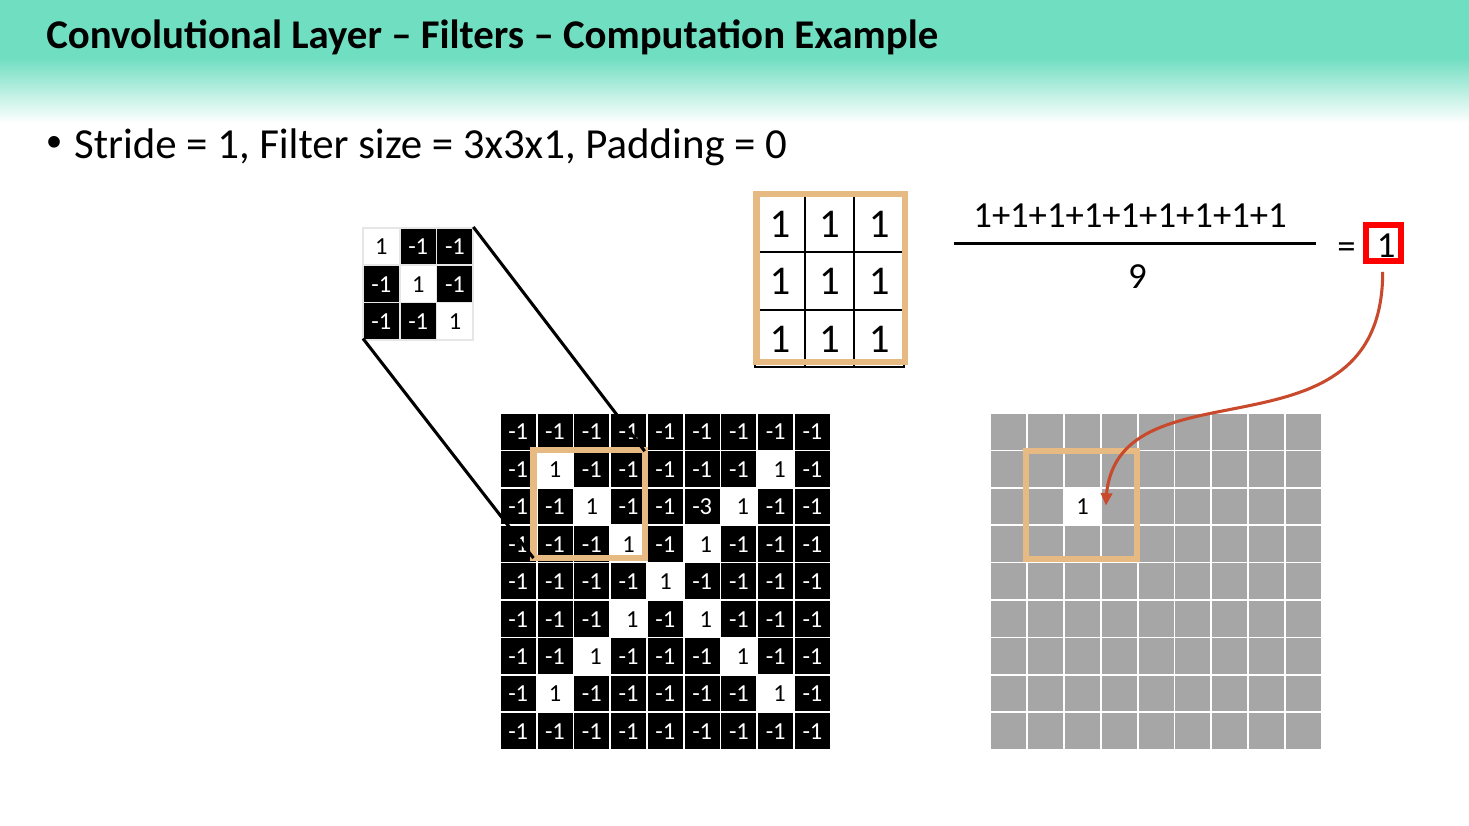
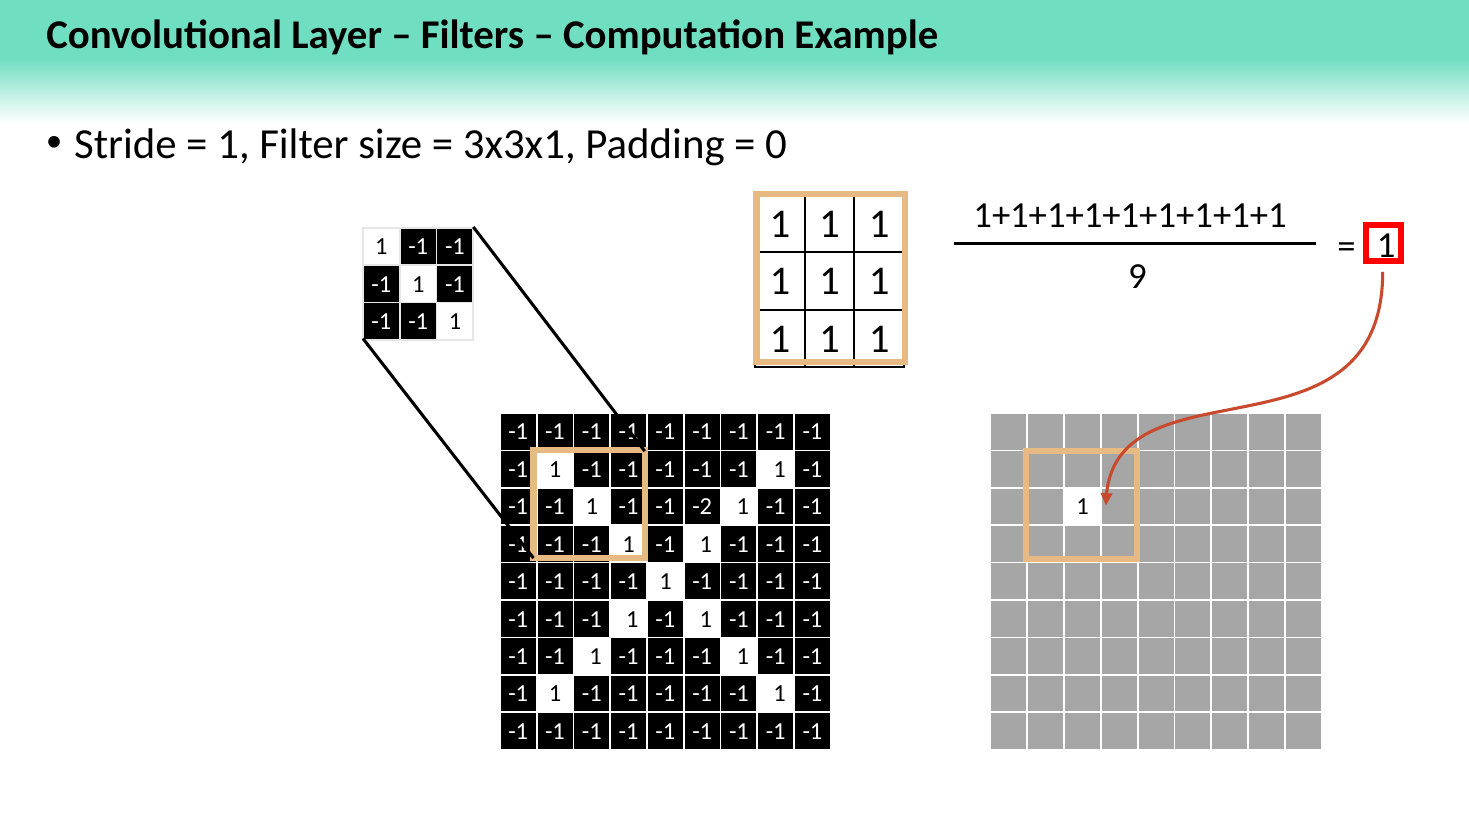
-3: -3 -> -2
